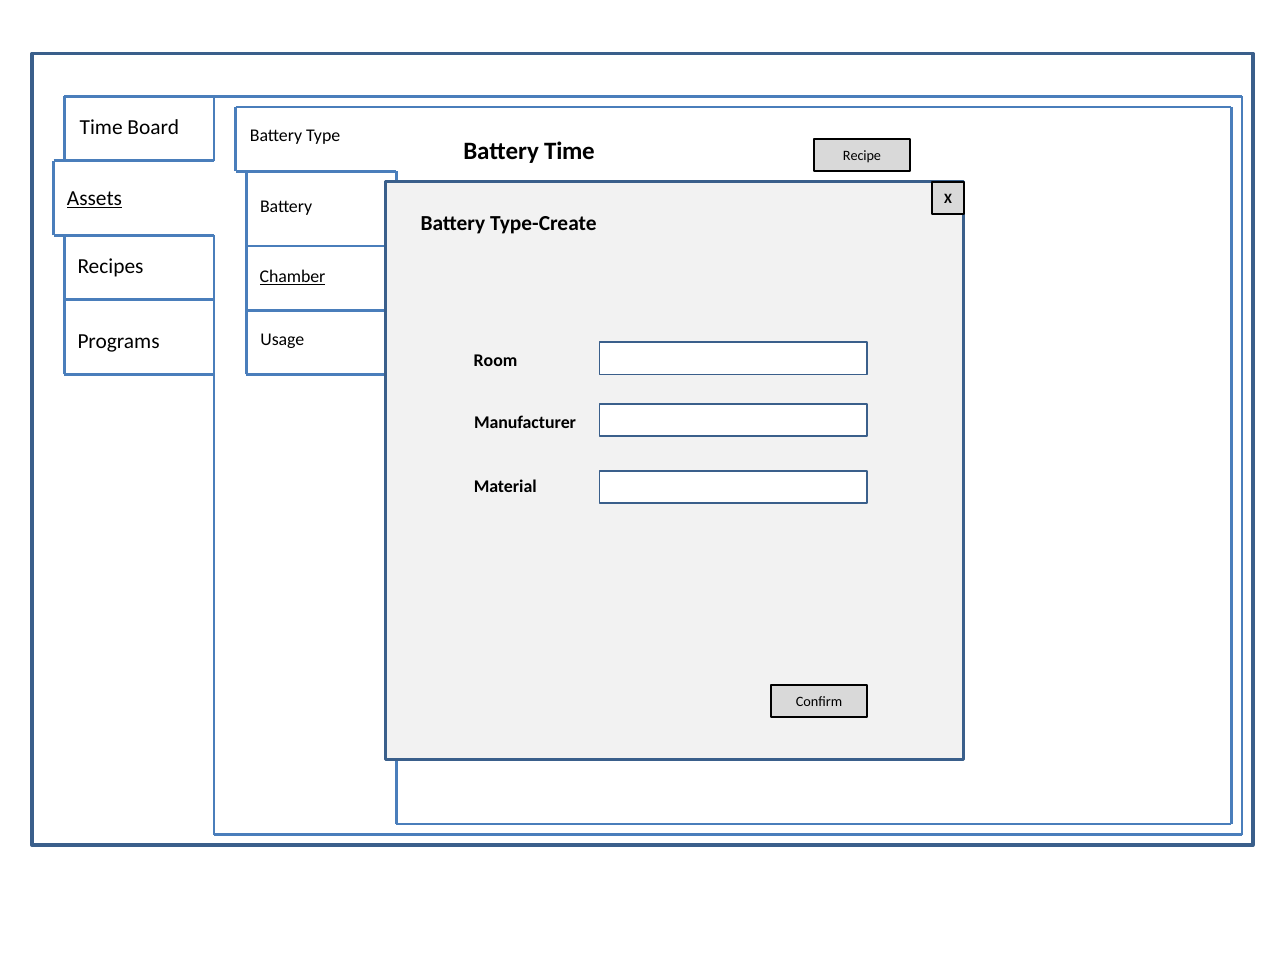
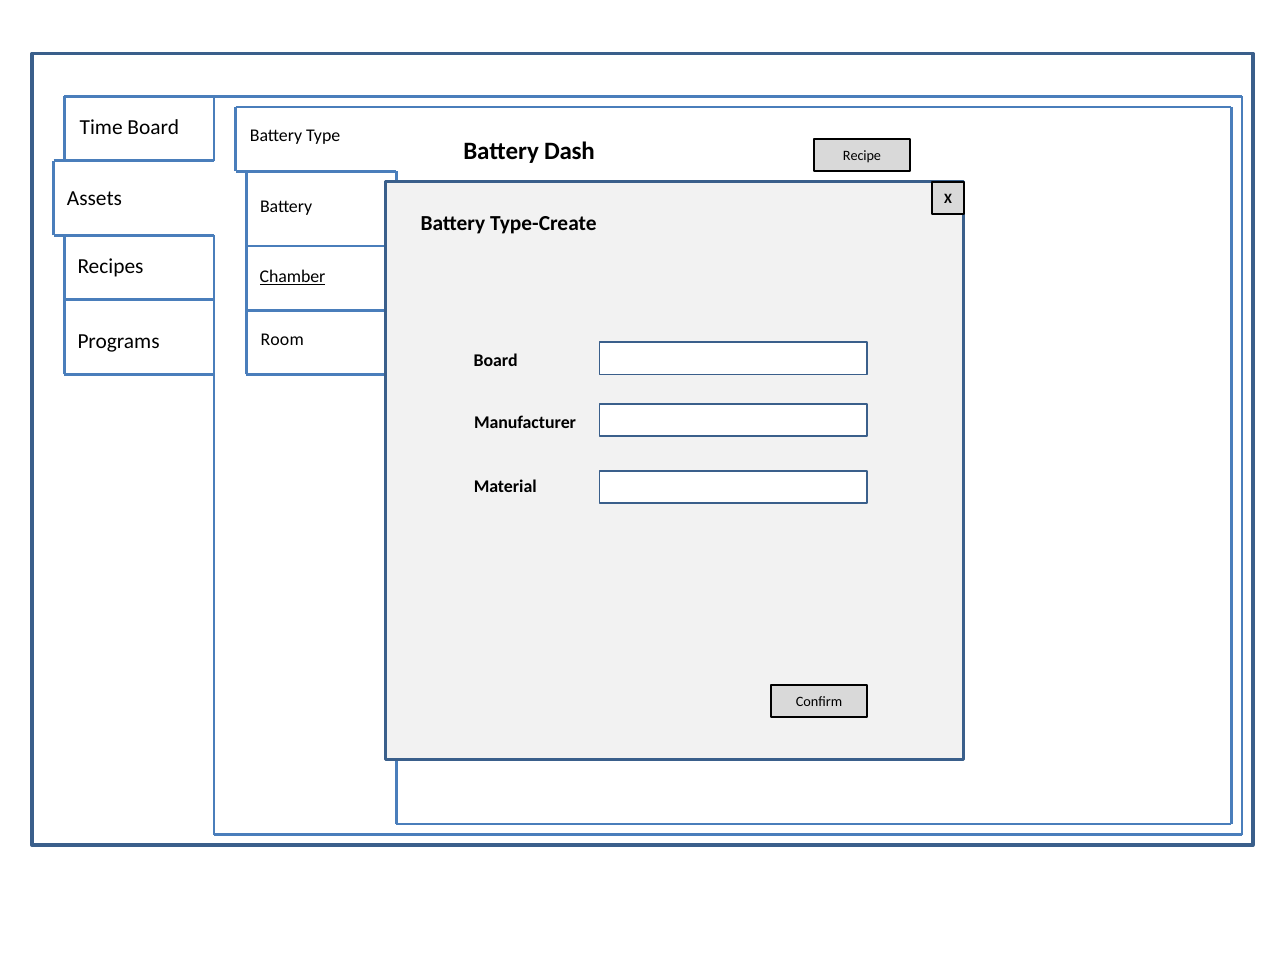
Battery Time: Time -> Dash
Assets underline: present -> none
Usage: Usage -> Room
Room at (496, 361): Room -> Board
